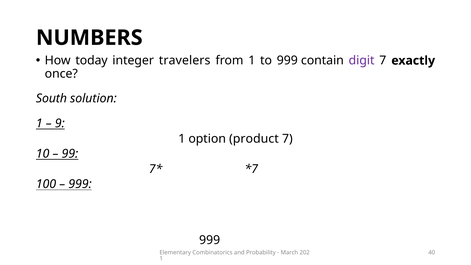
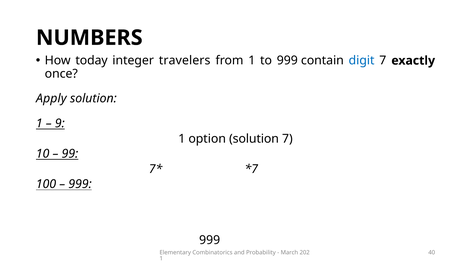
digit at (362, 61) colour: purple -> blue
South: South -> Apply
option product: product -> solution
